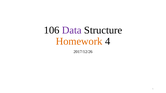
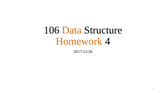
Data colour: purple -> orange
